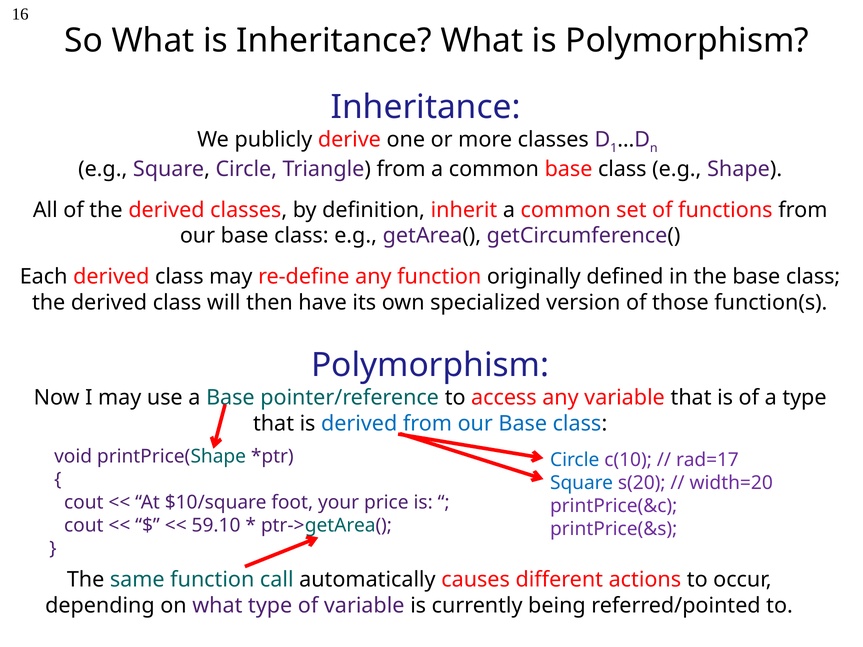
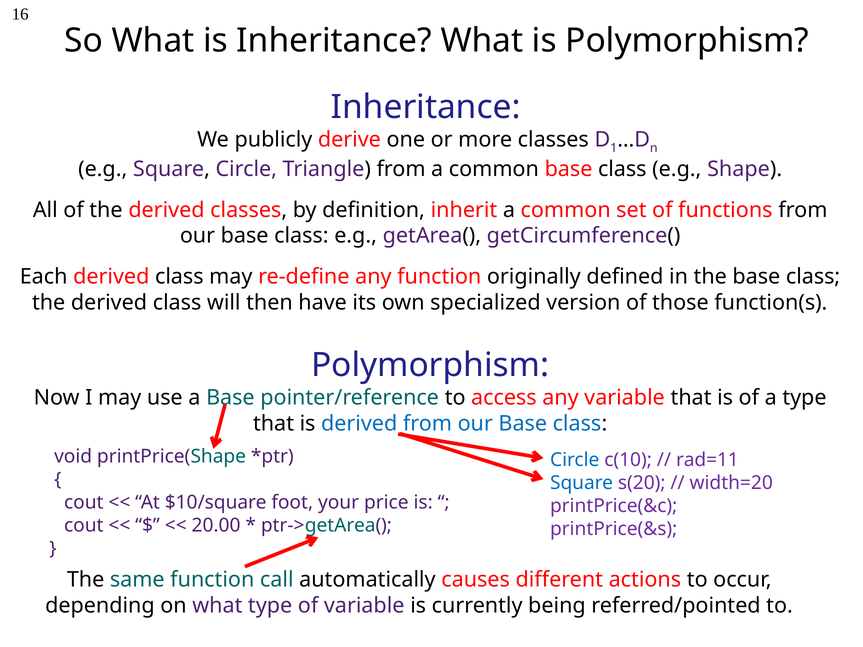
rad=17: rad=17 -> rad=11
59.10: 59.10 -> 20.00
